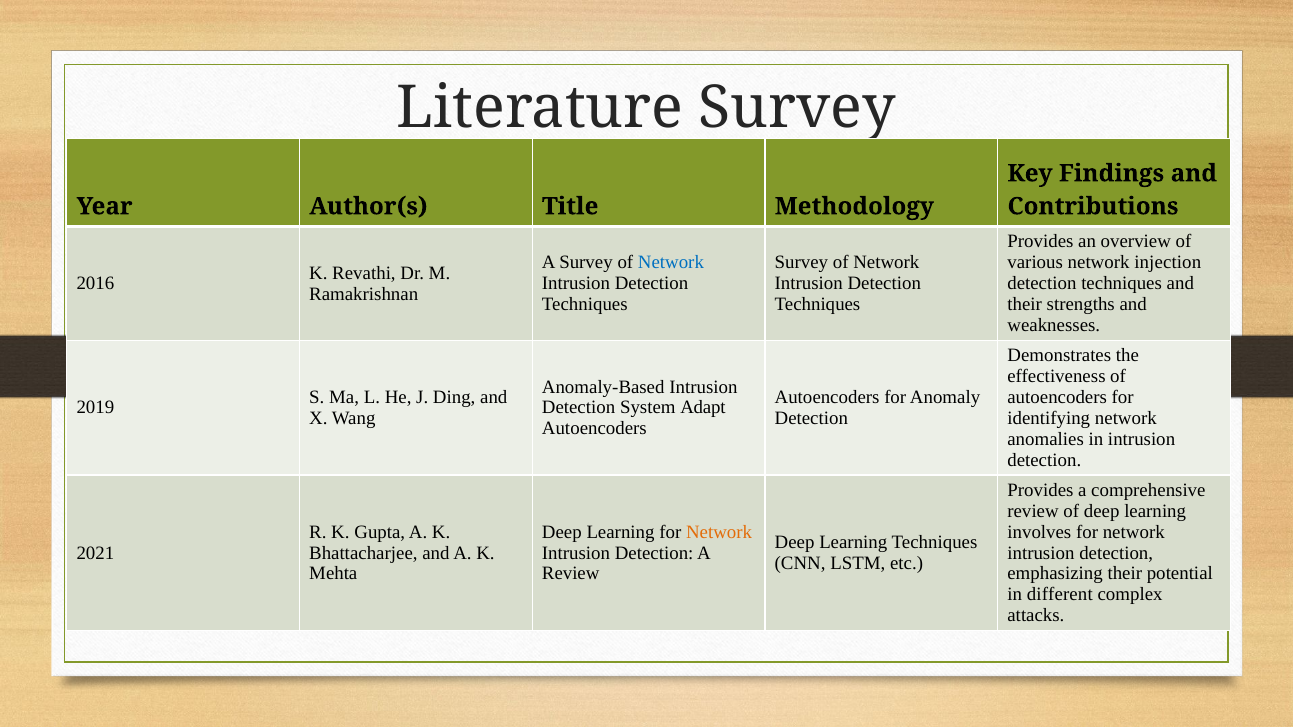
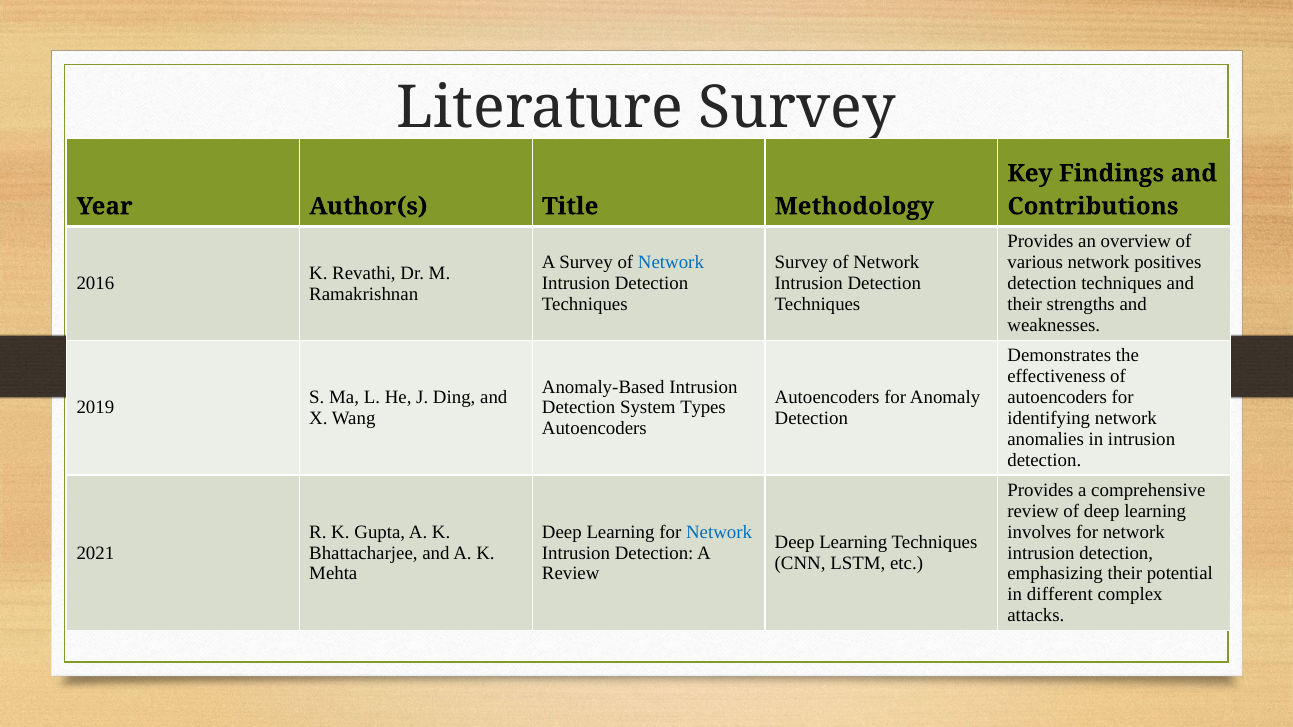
injection: injection -> positives
Adapt: Adapt -> Types
Network at (719, 532) colour: orange -> blue
